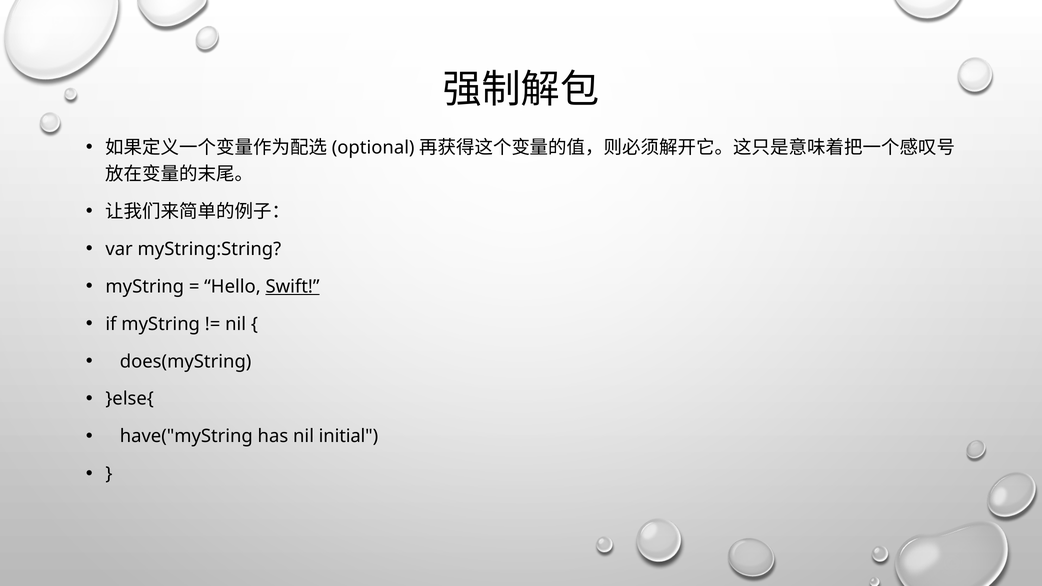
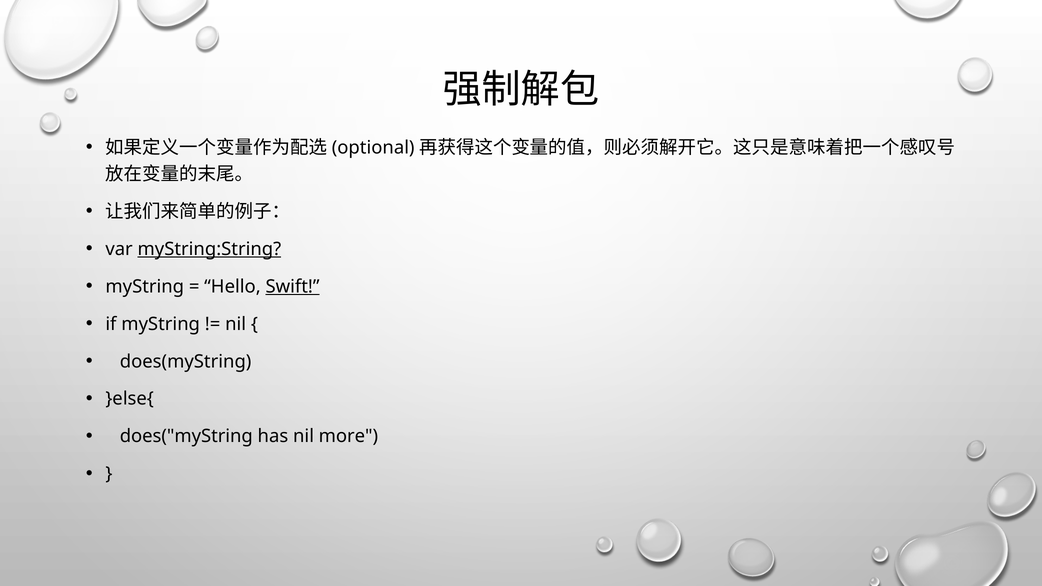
myString:String underline: none -> present
have("myString: have("myString -> does("myString
initial: initial -> more
